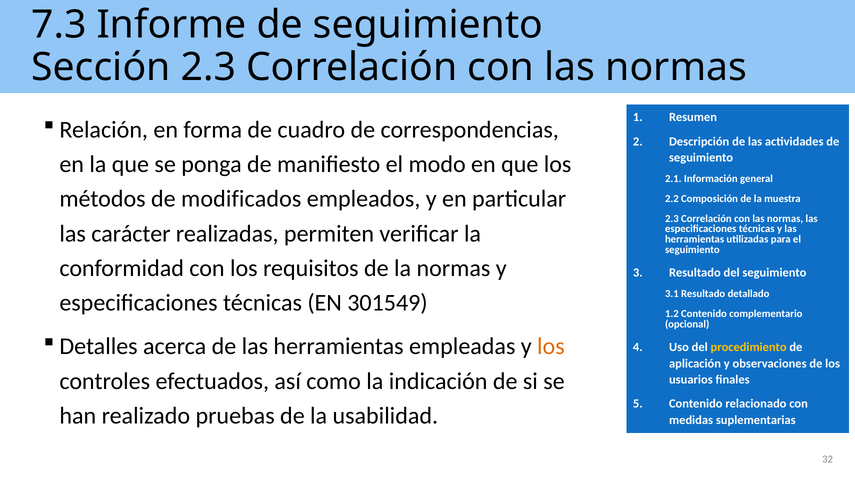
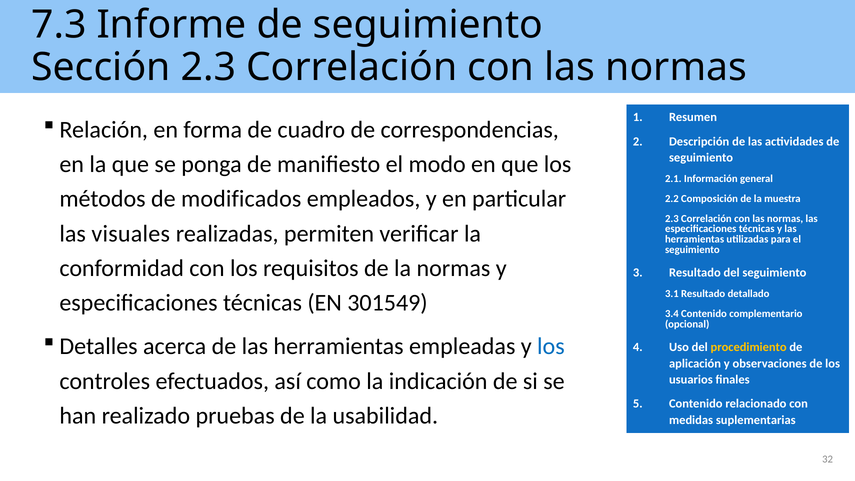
carácter: carácter -> visuales
1.2: 1.2 -> 3.4
los at (551, 346) colour: orange -> blue
